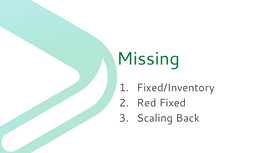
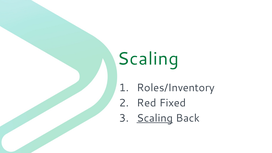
Missing at (148, 59): Missing -> Scaling
Fixed/Inventory: Fixed/Inventory -> Roles/Inventory
Scaling at (155, 118) underline: none -> present
